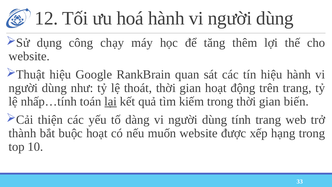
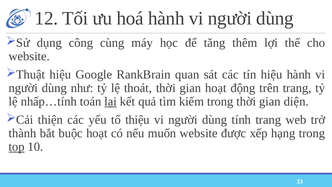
chạy: chạy -> cùng
biến: biến -> diện
dàng: dàng -> thiệu
top underline: none -> present
